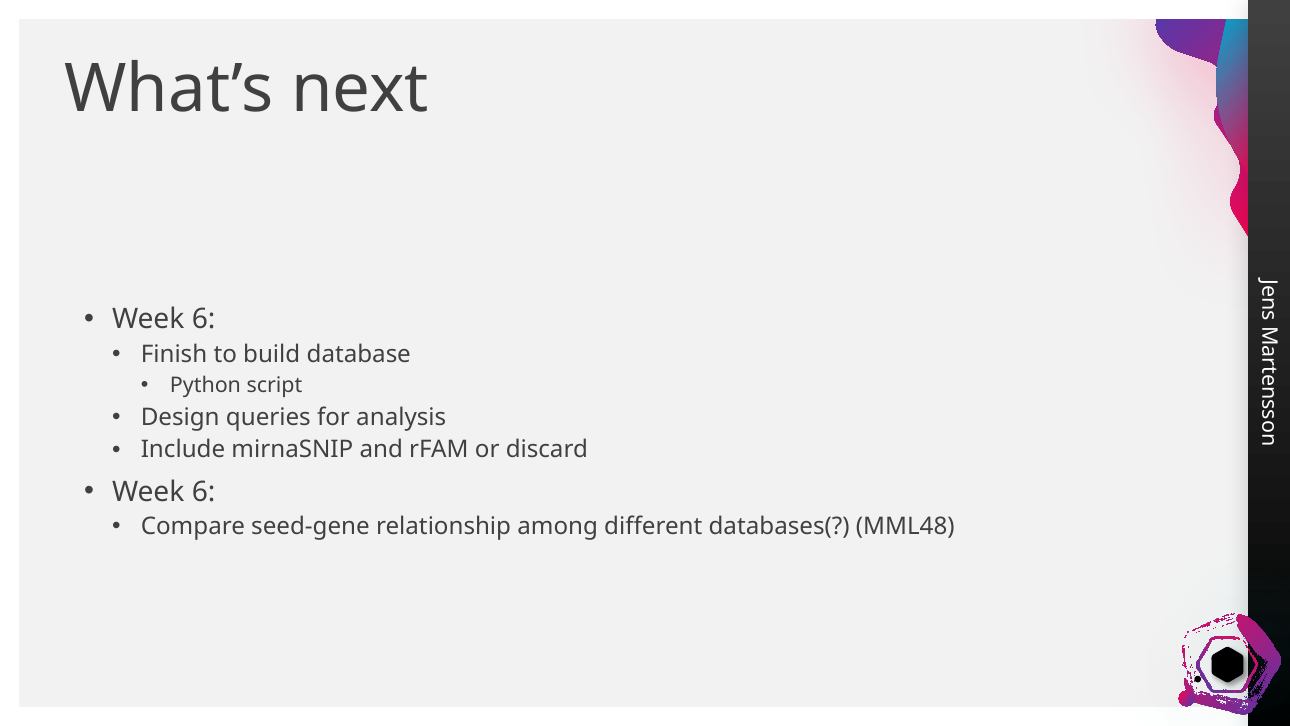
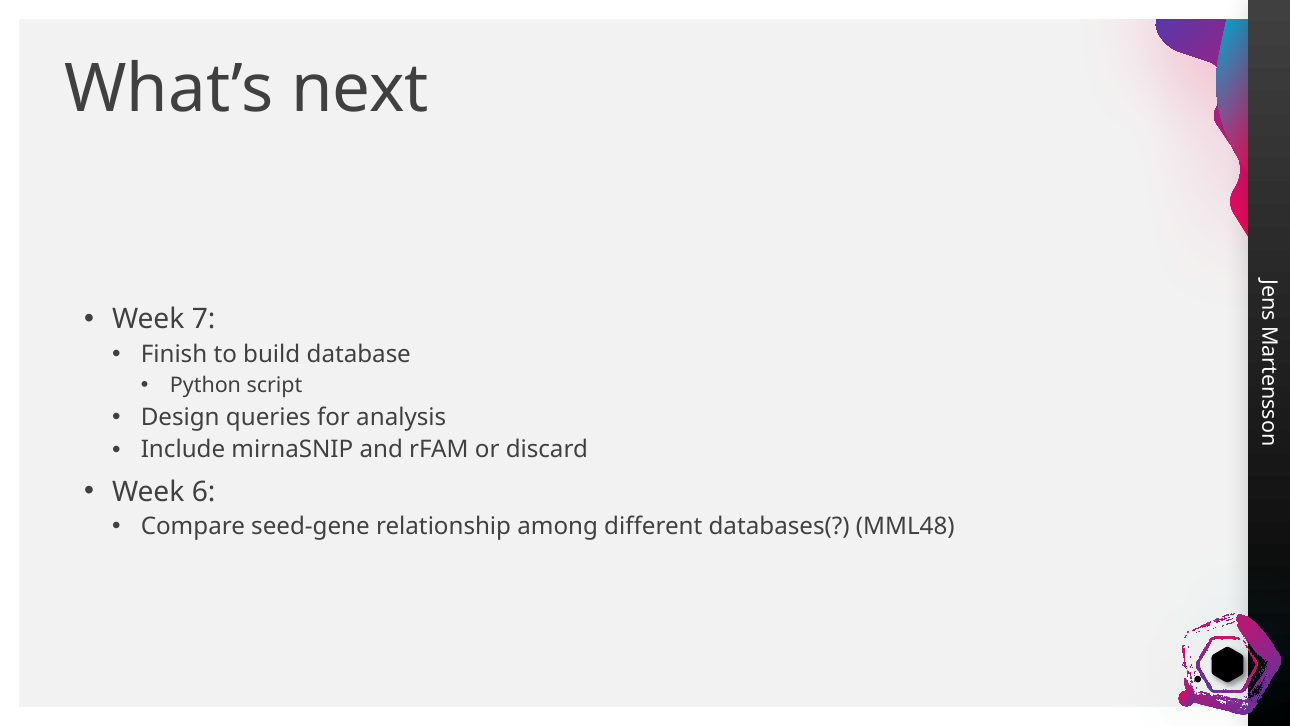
6 at (204, 319): 6 -> 7
